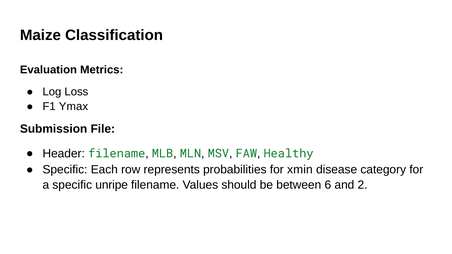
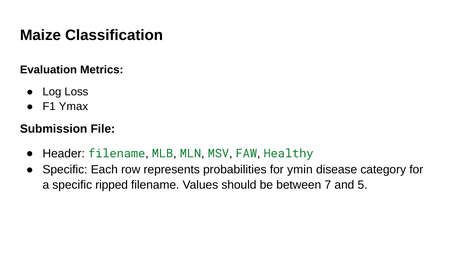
xmin: xmin -> ymin
unripe: unripe -> ripped
6: 6 -> 7
2: 2 -> 5
